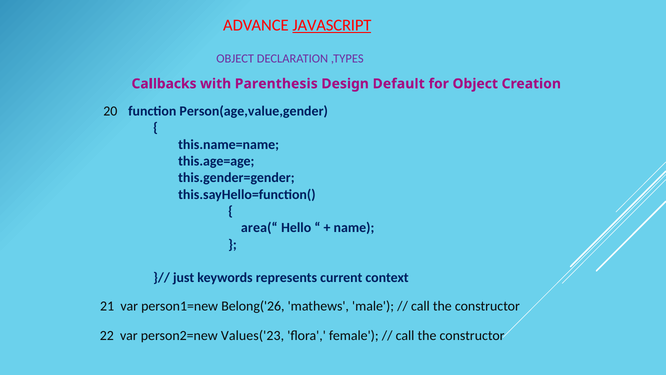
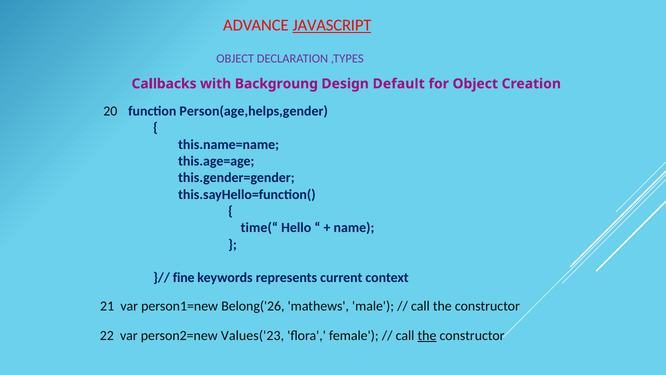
Parenthesis: Parenthesis -> Backgroung
Person(age,value,gender: Person(age,value,gender -> Person(age,helps,gender
area(“: area(“ -> time(“
just: just -> fine
the at (427, 335) underline: none -> present
